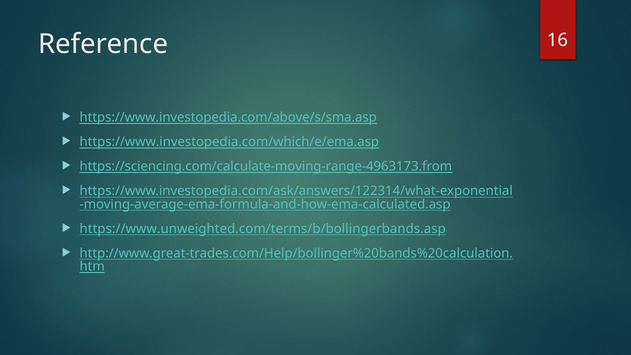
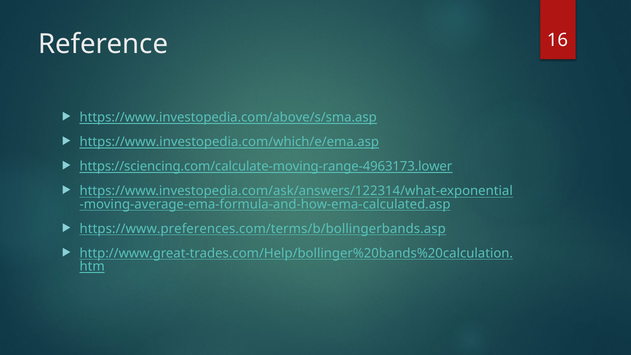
https://sciencing.com/calculate-moving-range-4963173.from: https://sciencing.com/calculate-moving-range-4963173.from -> https://sciencing.com/calculate-moving-range-4963173.lower
https://www.unweighted.com/terms/b/bollingerbands.asp: https://www.unweighted.com/terms/b/bollingerbands.asp -> https://www.preferences.com/terms/b/bollingerbands.asp
